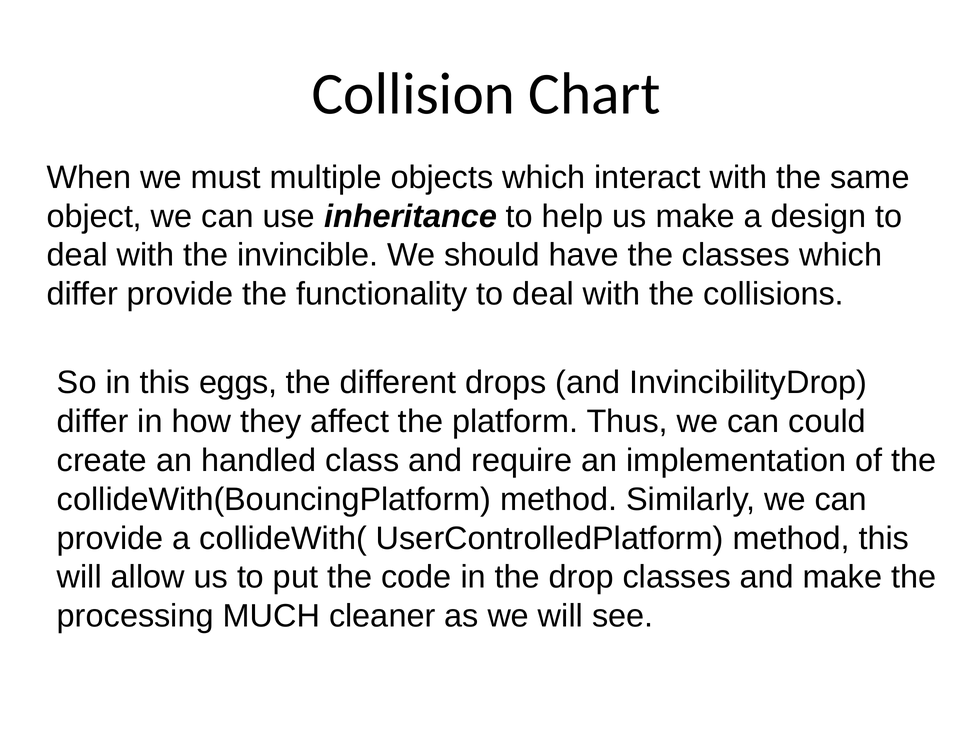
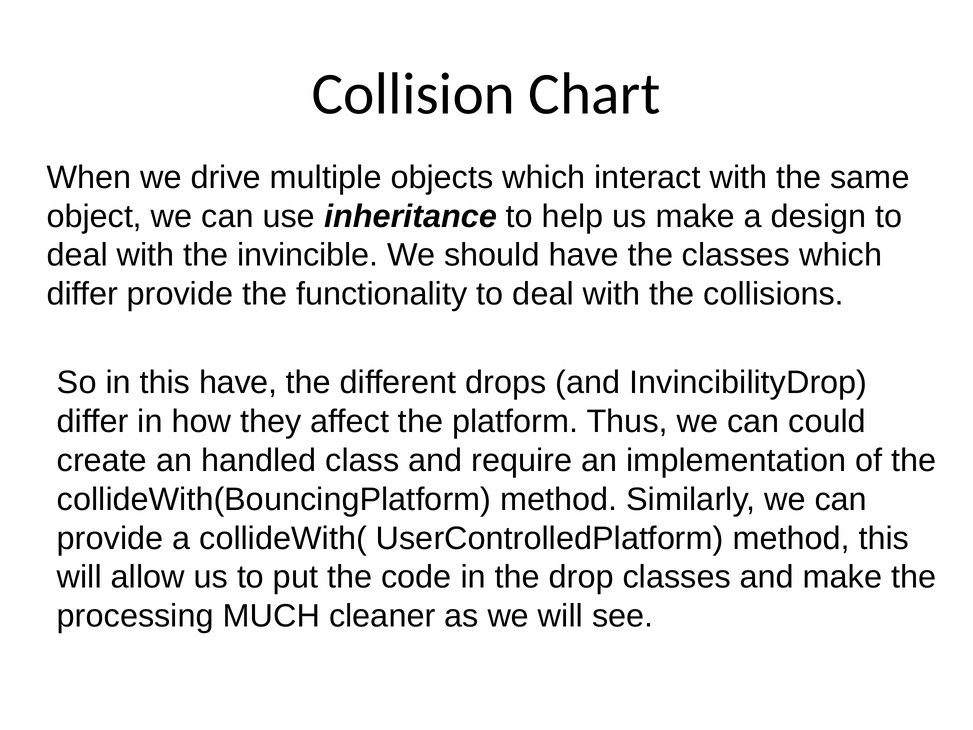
must: must -> drive
this eggs: eggs -> have
